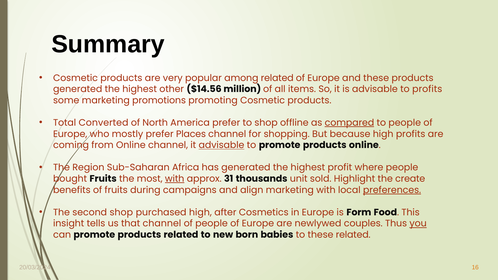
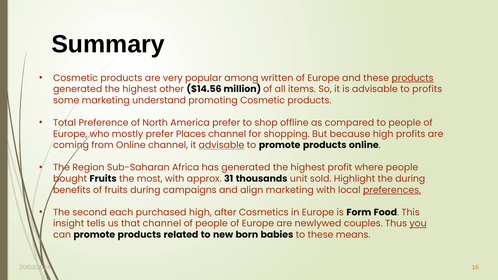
among related: related -> written
products at (413, 78) underline: none -> present
promotions: promotions -> understand
Converted: Converted -> Preference
compared underline: present -> none
with at (175, 179) underline: present -> none
the create: create -> during
second shop: shop -> each
these related: related -> means
